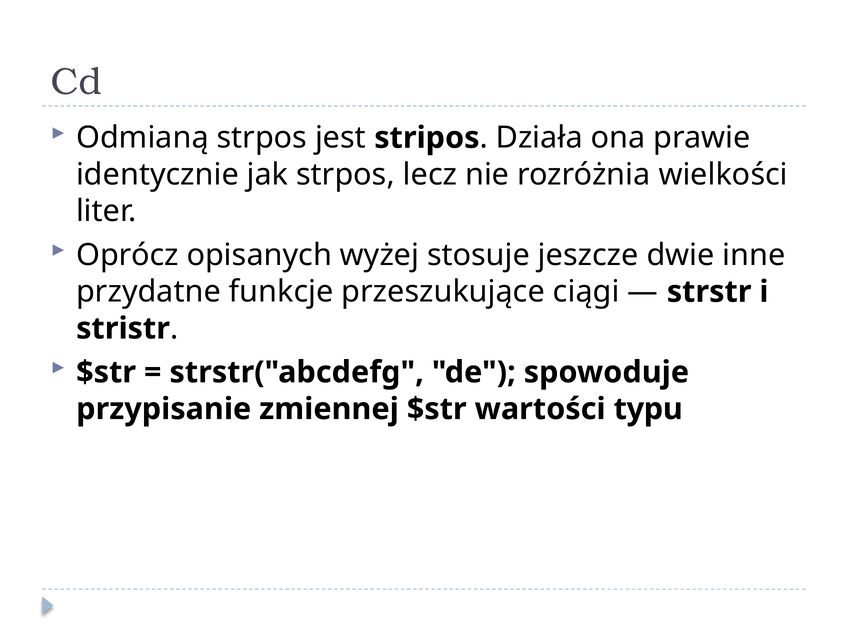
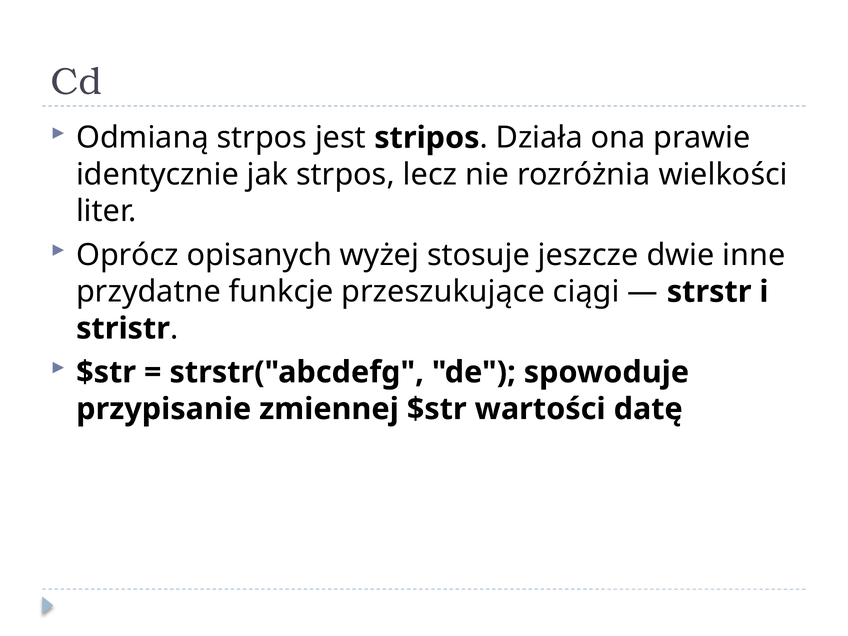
typu: typu -> datę
